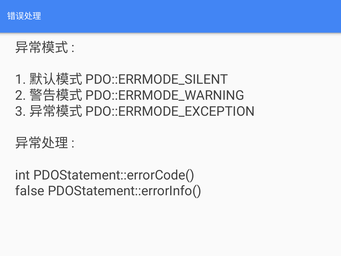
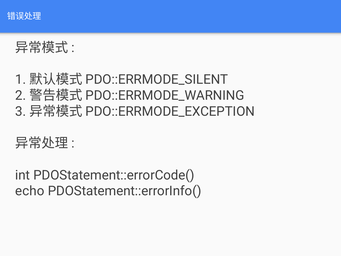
false: false -> echo
